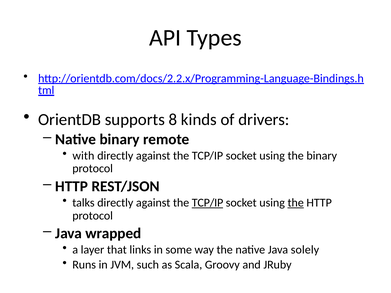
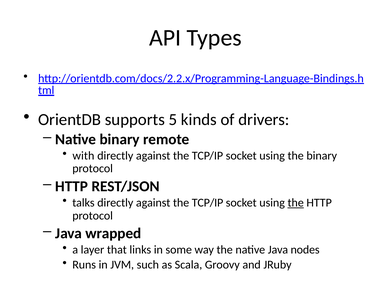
8: 8 -> 5
TCP/IP at (208, 203) underline: present -> none
solely: solely -> nodes
